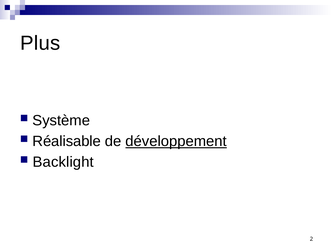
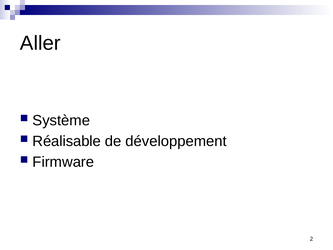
Plus: Plus -> Aller
développement underline: present -> none
Backlight: Backlight -> Firmware
